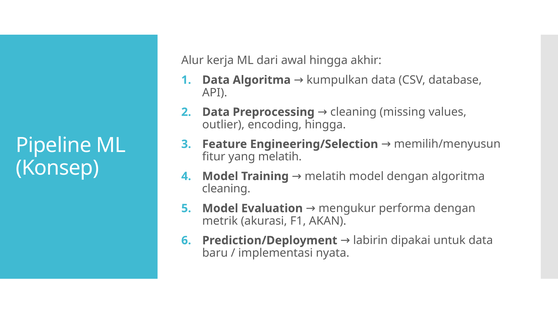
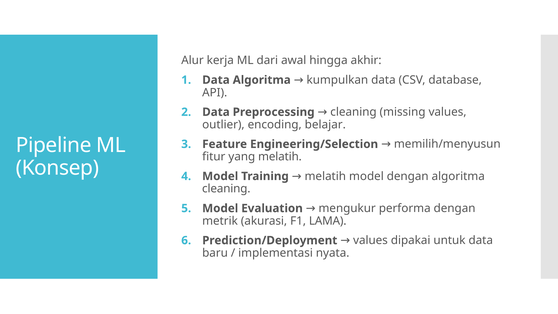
encoding hingga: hingga -> belajar
AKAN: AKAN -> LAMA
Prediction/Deployment labirin: labirin -> values
